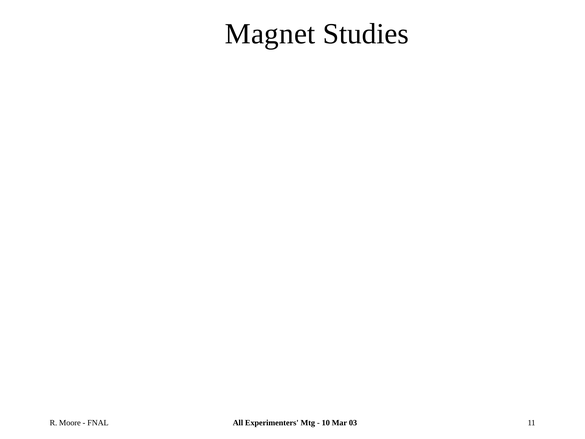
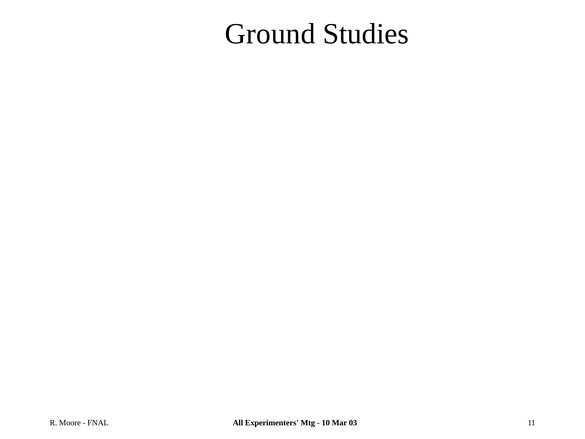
Magnet: Magnet -> Ground
